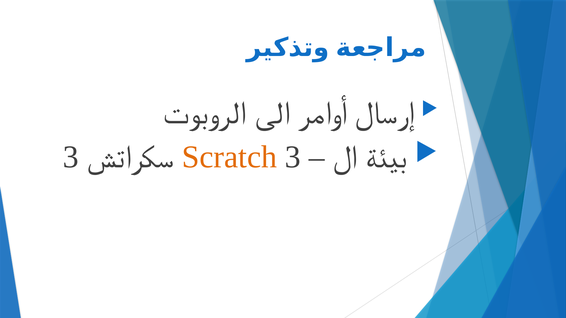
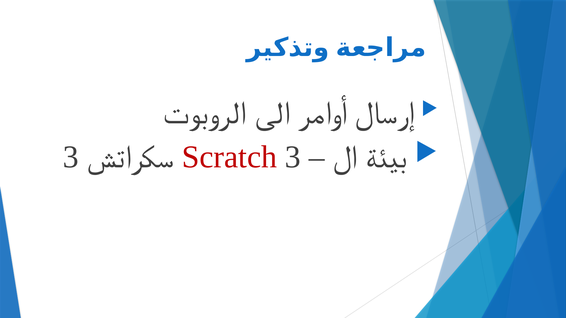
Scratch colour: orange -> red
